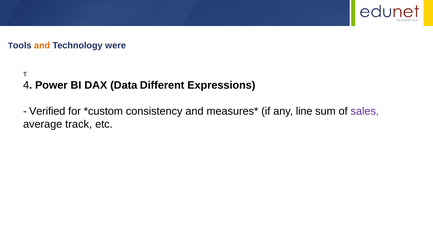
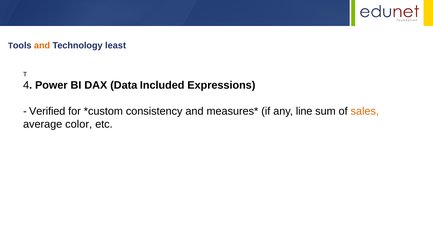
were: were -> least
Different: Different -> Included
sales colour: purple -> orange
track: track -> color
